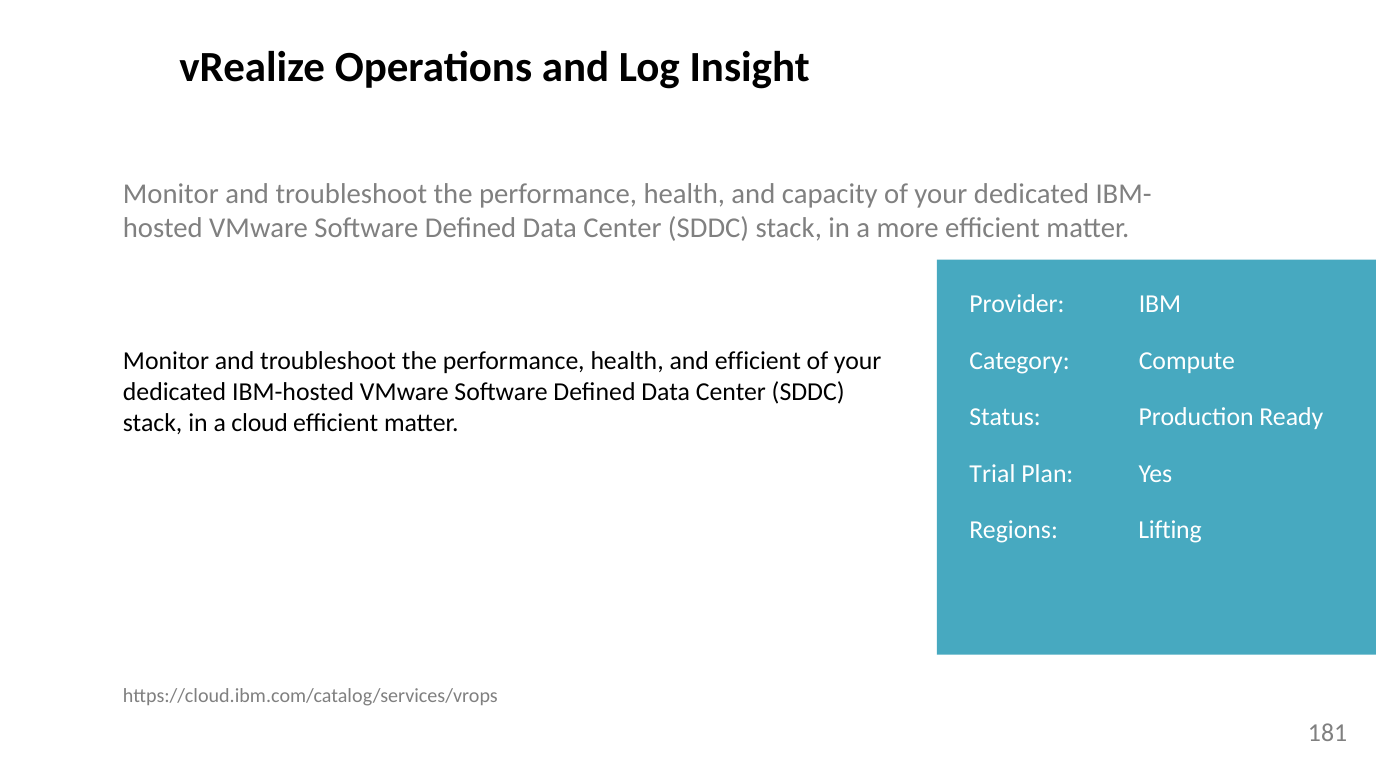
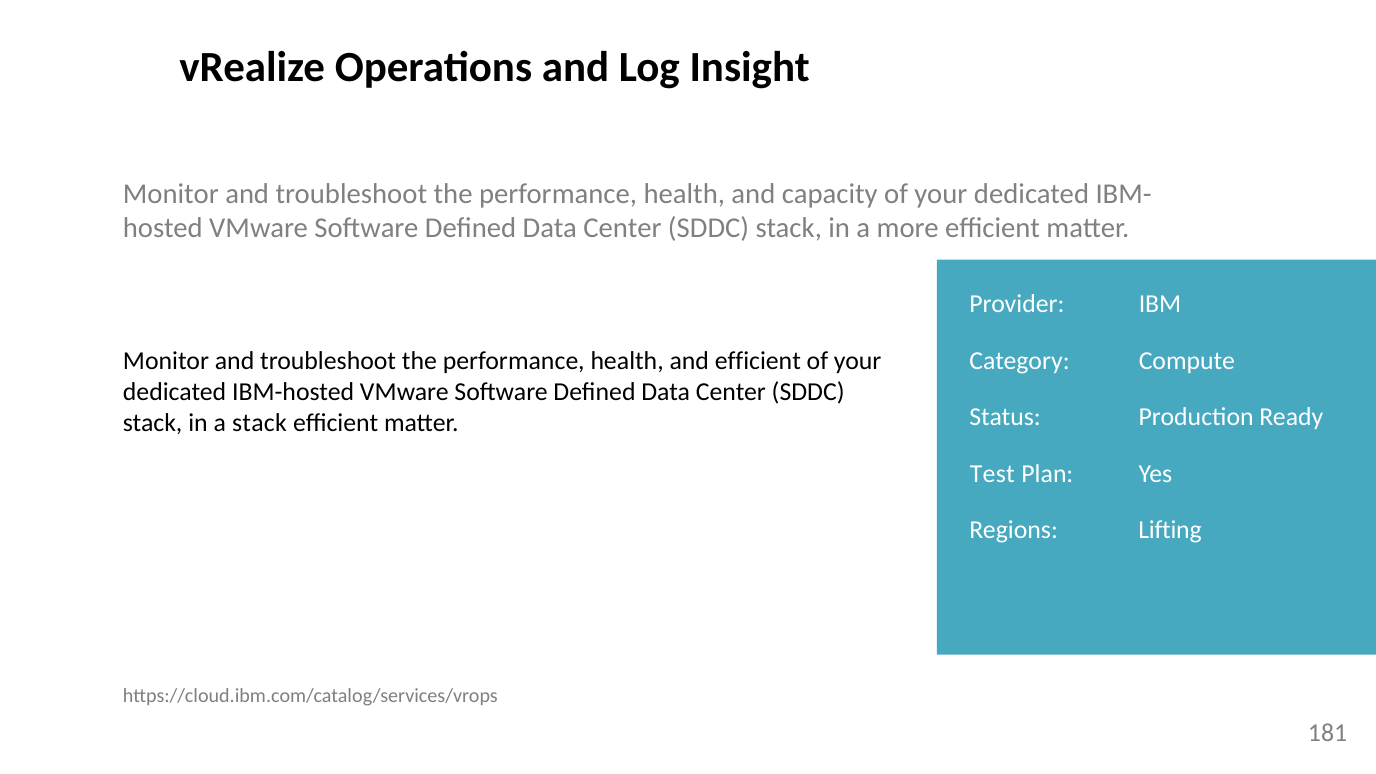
a cloud: cloud -> stack
Trial: Trial -> Test
